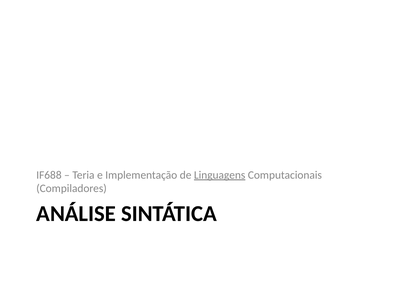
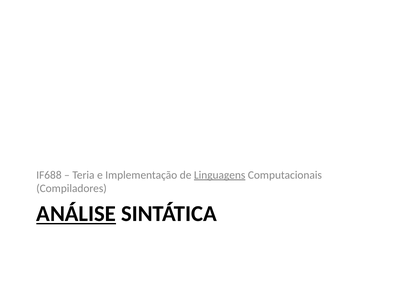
ANÁLISE underline: none -> present
